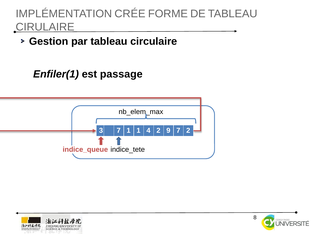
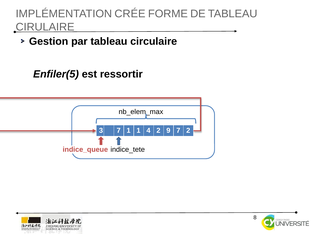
Enfiler(1: Enfiler(1 -> Enfiler(5
passage: passage -> ressortir
